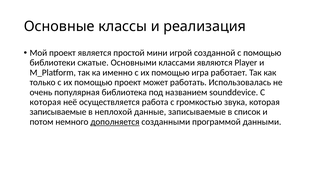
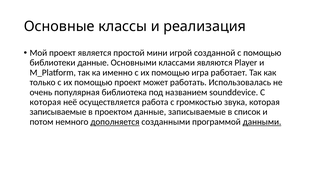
библиотеки сжатые: сжатые -> данные
неплохой: неплохой -> проектом
данными underline: none -> present
